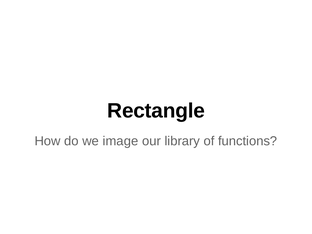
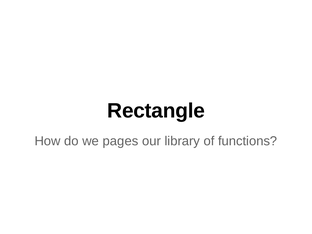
image: image -> pages
